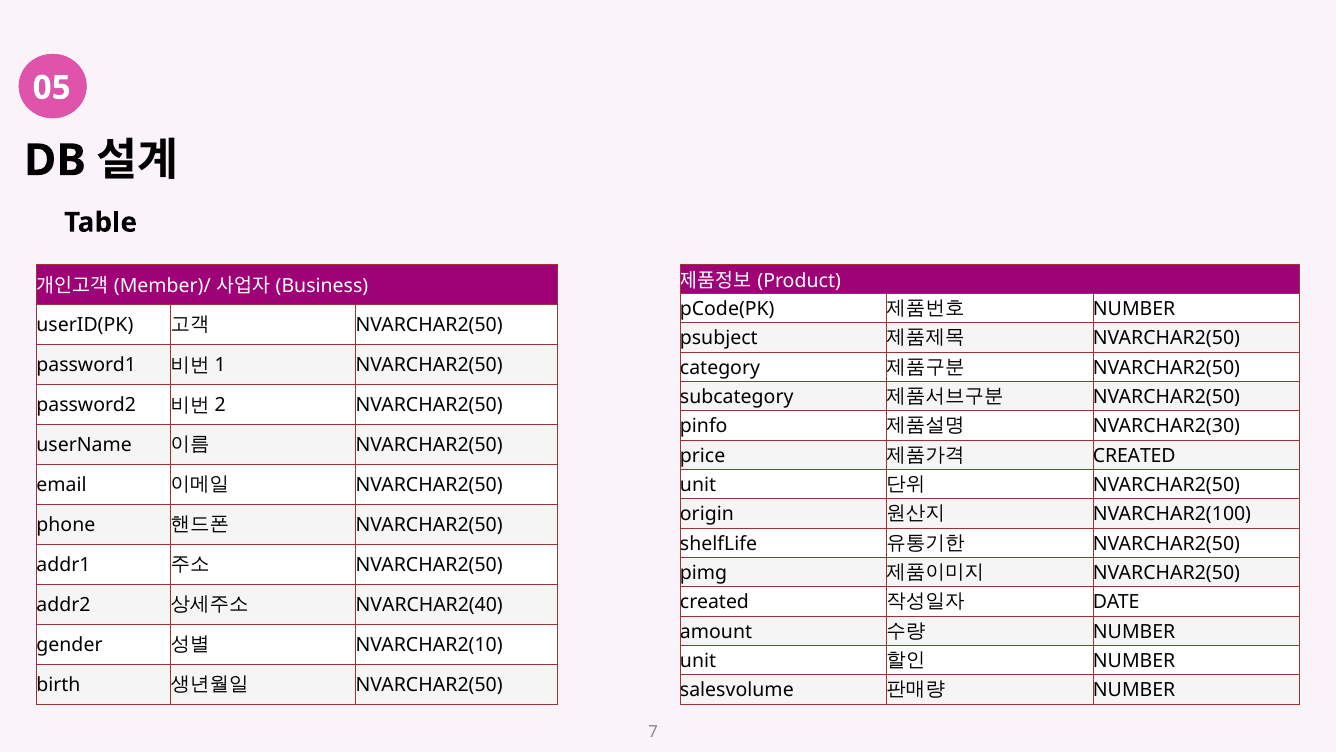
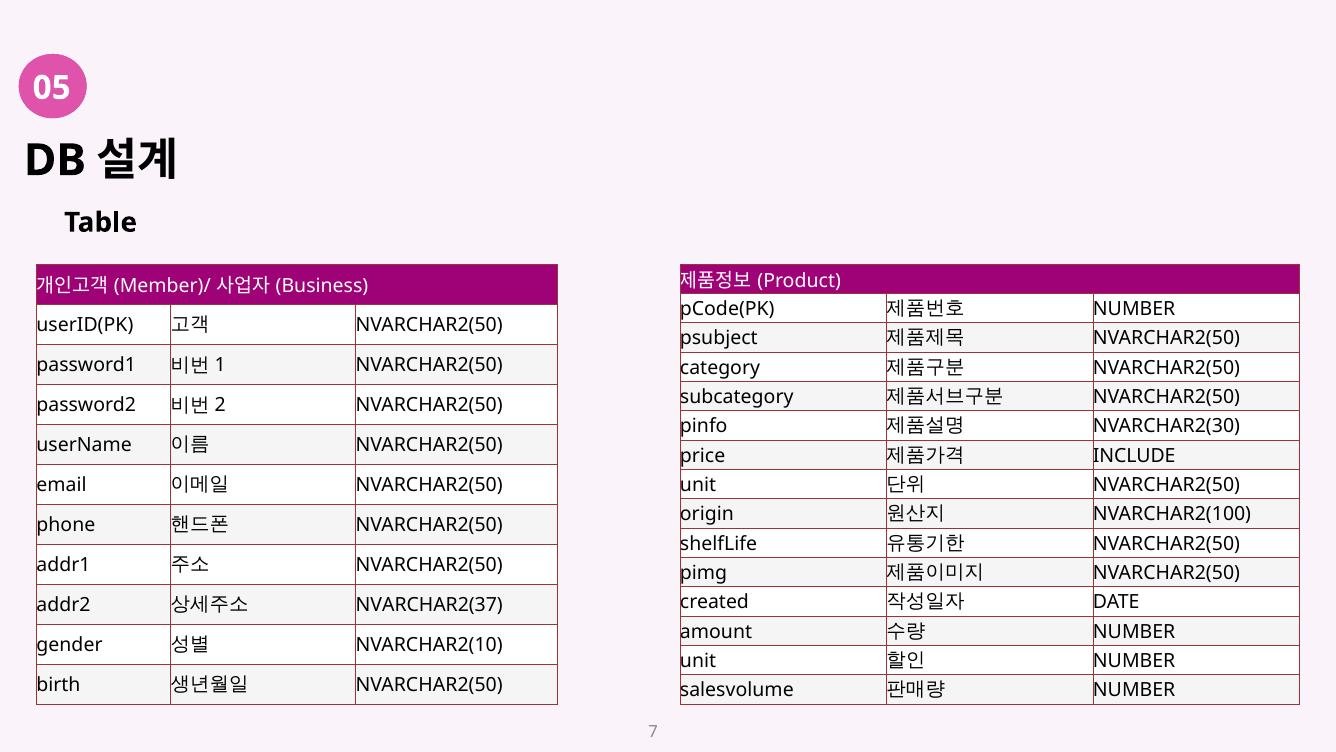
CREATED at (1134, 456): CREATED -> INCLUDE
NVARCHAR2(40: NVARCHAR2(40 -> NVARCHAR2(37
